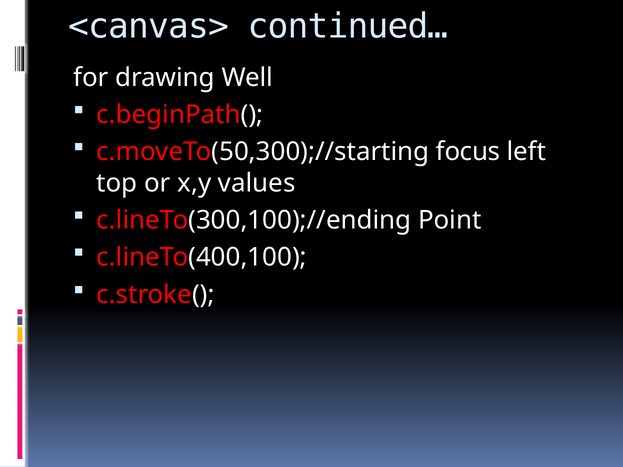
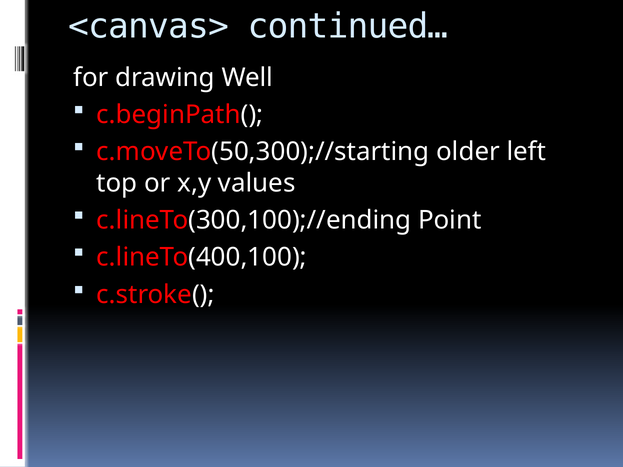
focus: focus -> older
